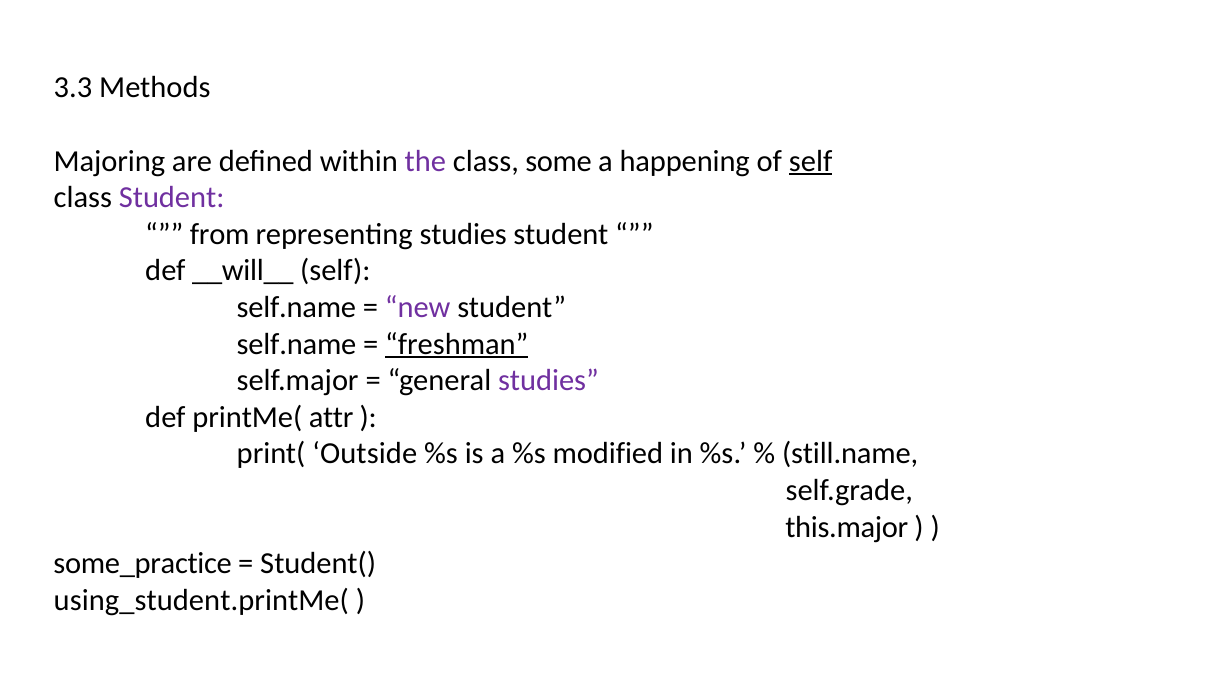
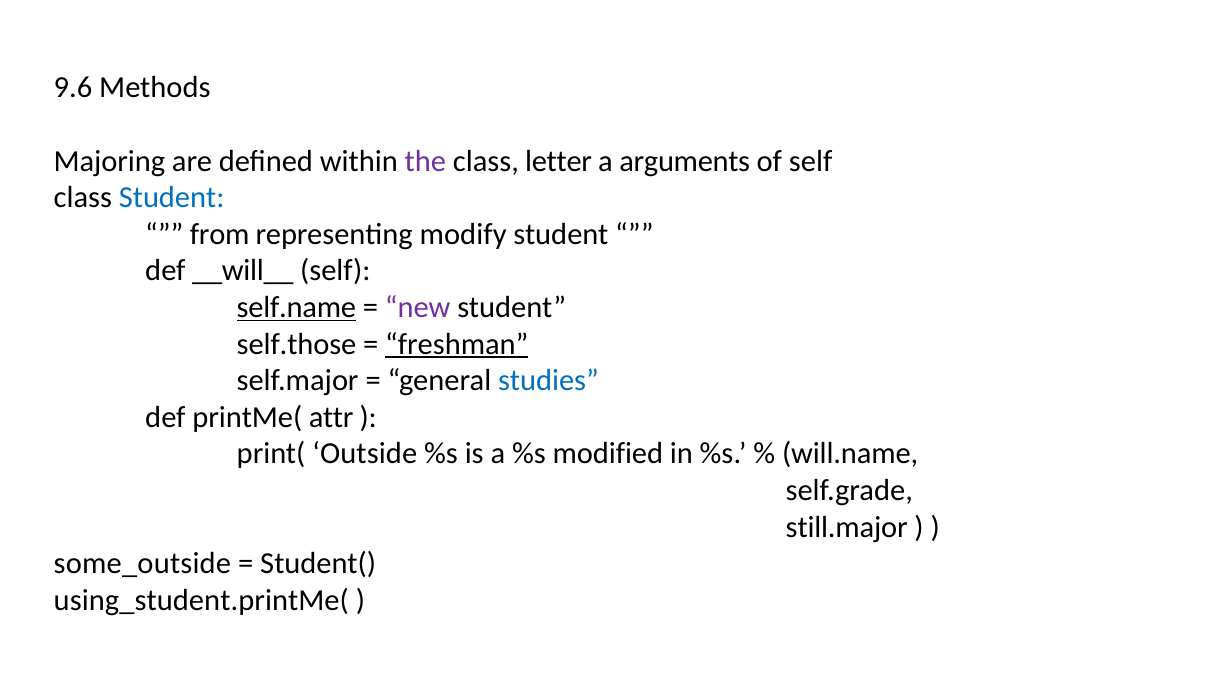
3.3: 3.3 -> 9.6
some: some -> letter
happening: happening -> arguments
self at (811, 161) underline: present -> none
Student at (172, 198) colour: purple -> blue
representing studies: studies -> modify
self.name at (296, 308) underline: none -> present
self.name at (297, 344): self.name -> self.those
studies at (548, 381) colour: purple -> blue
still.name: still.name -> will.name
this.major: this.major -> still.major
some_practice: some_practice -> some_outside
